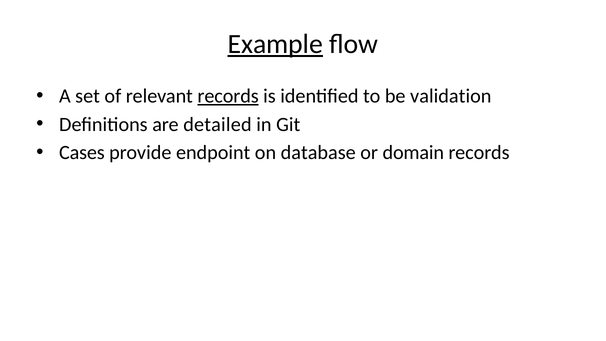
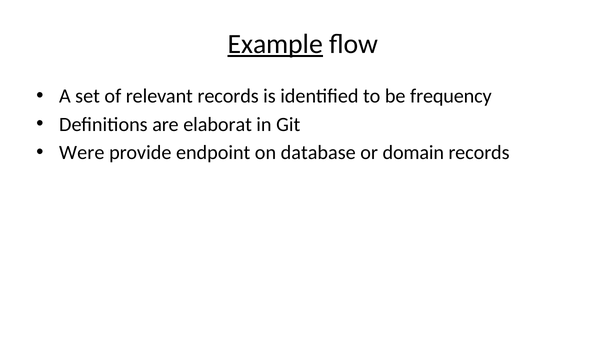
records at (228, 96) underline: present -> none
validation: validation -> frequency
detailed: detailed -> elaborat
Cases: Cases -> Were
